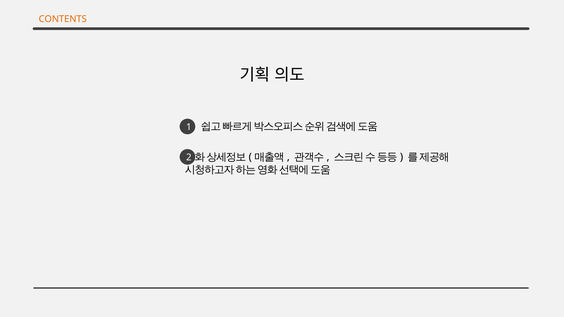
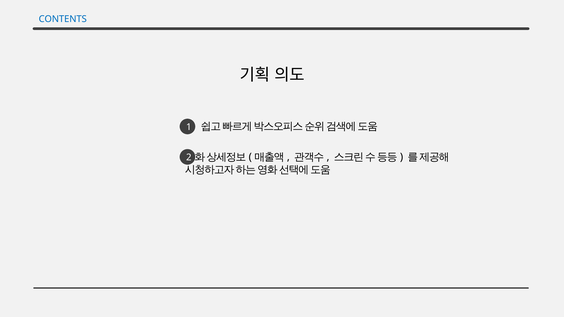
CONTENTS colour: orange -> blue
